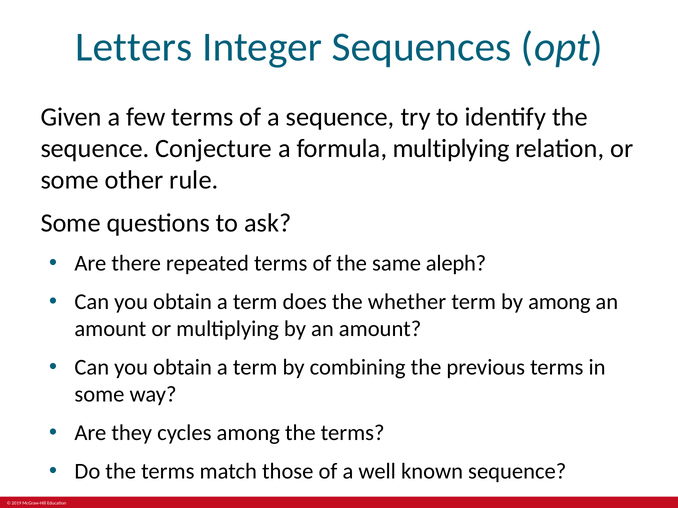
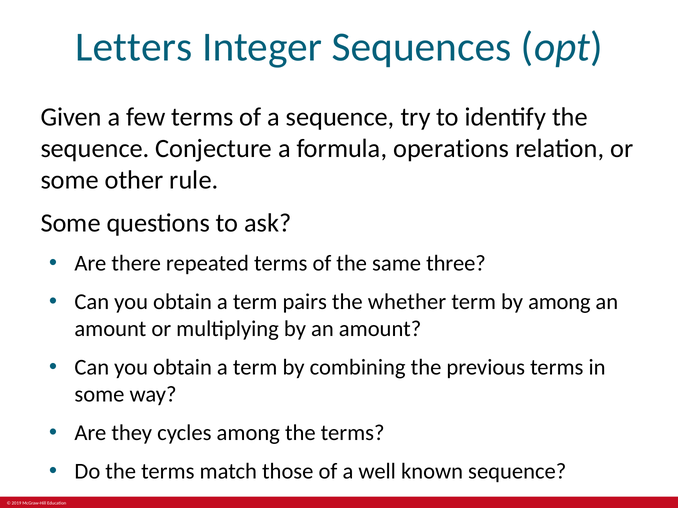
formula multiplying: multiplying -> operations
aleph: aleph -> three
does: does -> pairs
